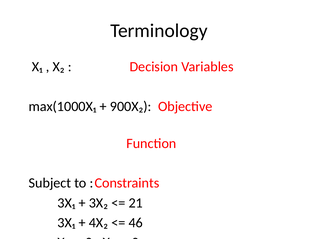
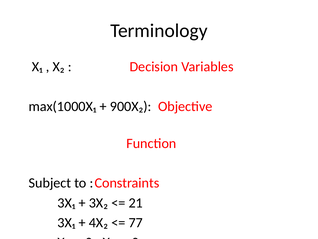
46: 46 -> 77
